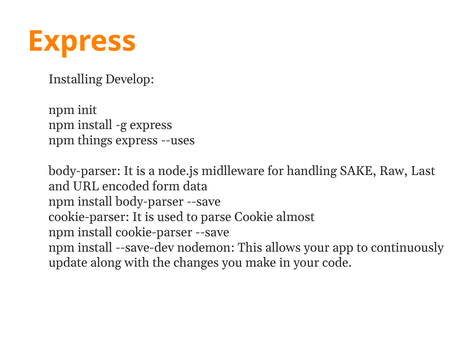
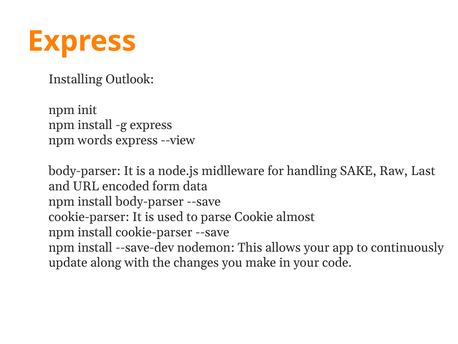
Develop: Develop -> Outlook
things: things -> words
--uses: --uses -> --view
